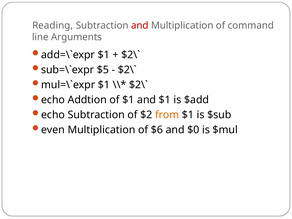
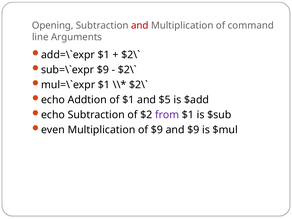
Reading: Reading -> Opening
$5 at (103, 70): $5 -> $9
and $1: $1 -> $5
from colour: orange -> purple
of $6: $6 -> $9
and $0: $0 -> $9
